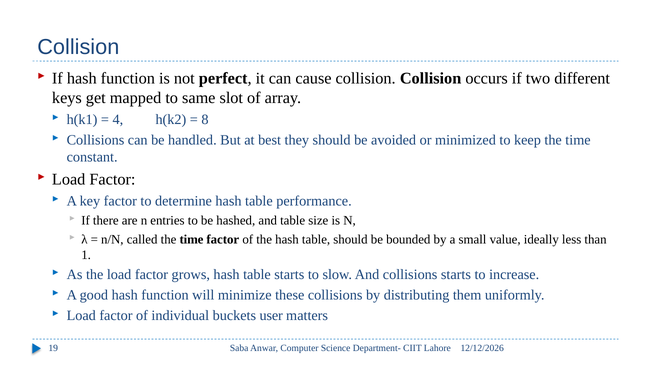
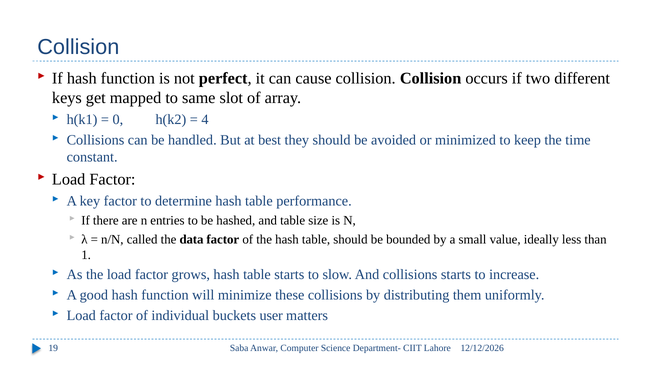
4: 4 -> 0
8: 8 -> 4
called the time: time -> data
